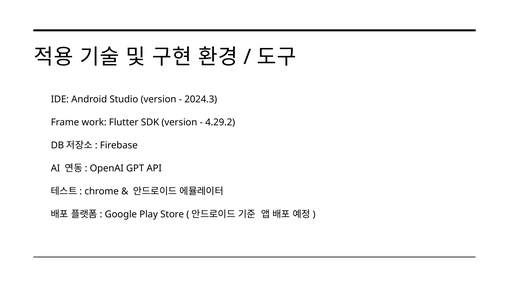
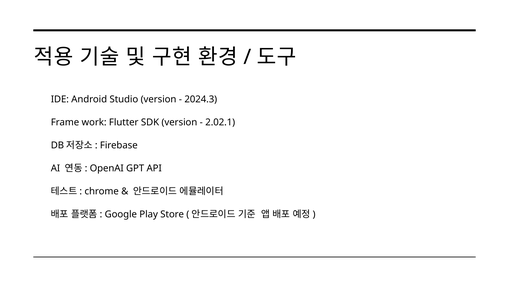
4.29.2: 4.29.2 -> 2.02.1
